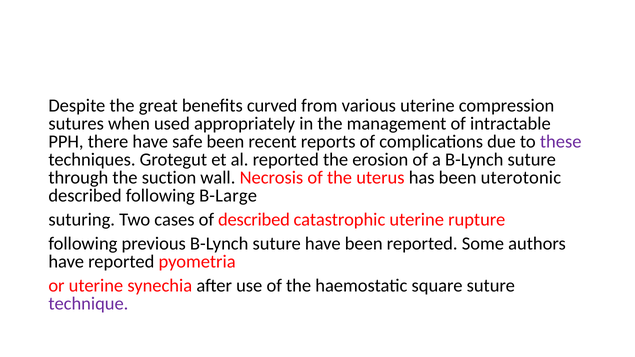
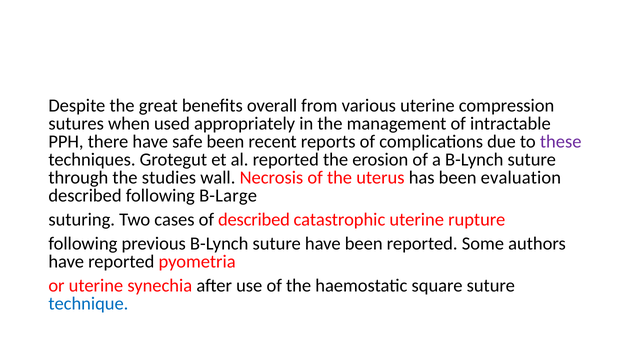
curved: curved -> overall
suction: suction -> studies
uterotonic: uterotonic -> evaluation
technique colour: purple -> blue
